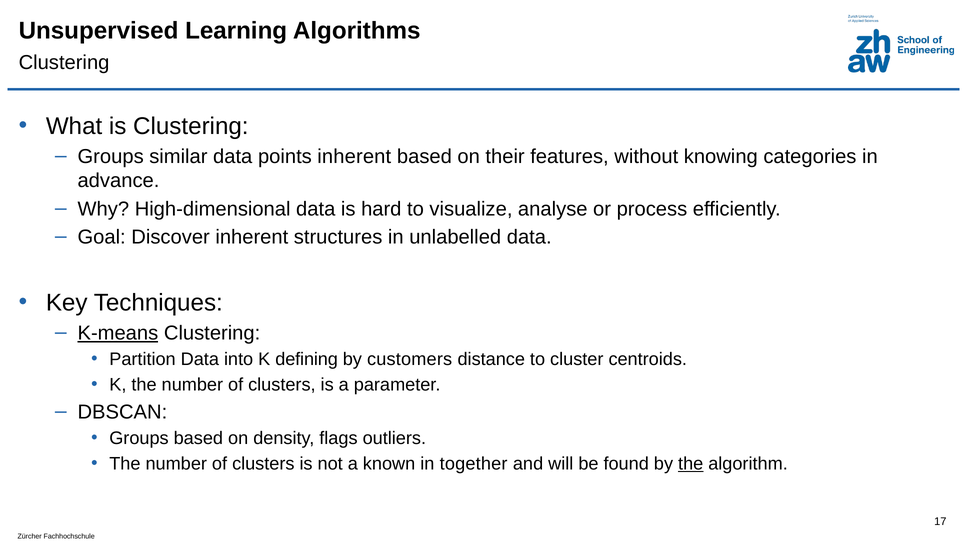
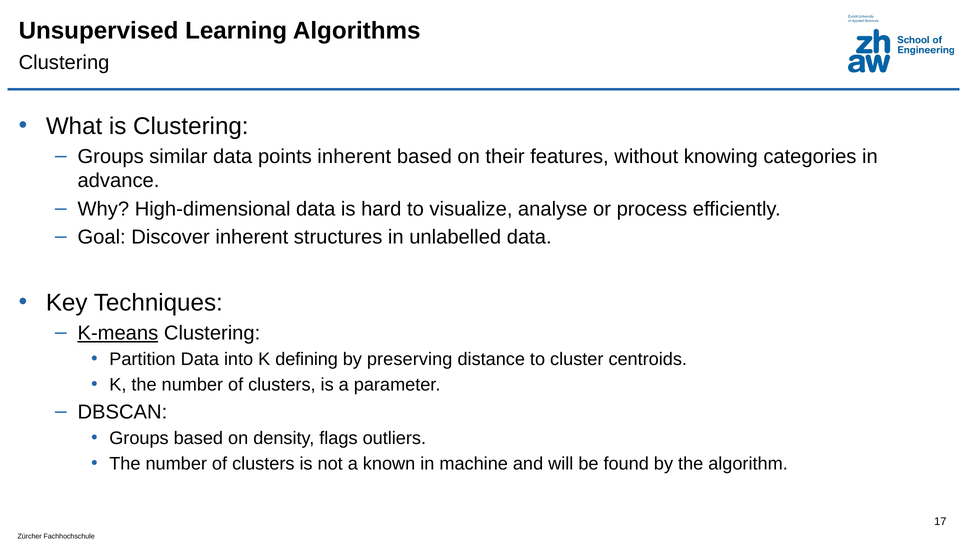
customers: customers -> preserving
together: together -> machine
the at (691, 464) underline: present -> none
